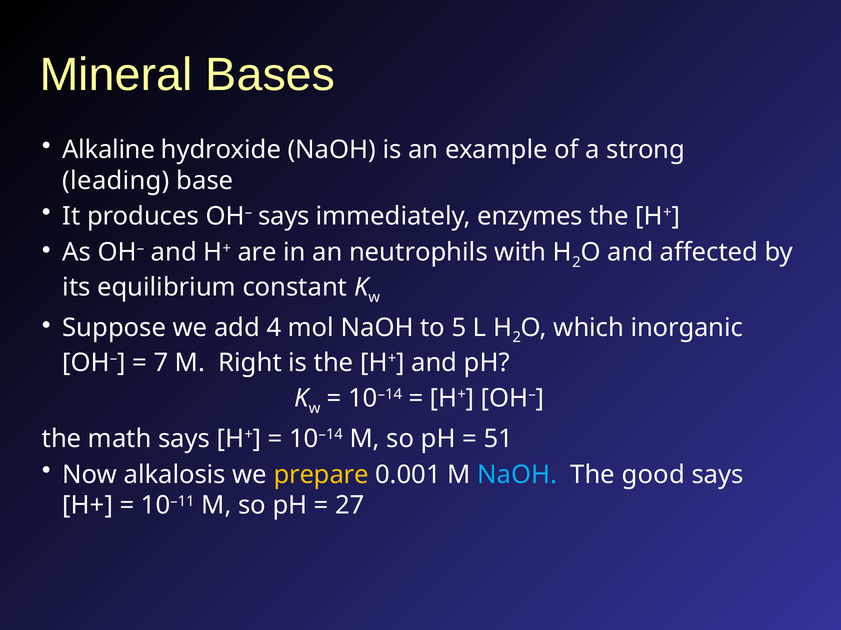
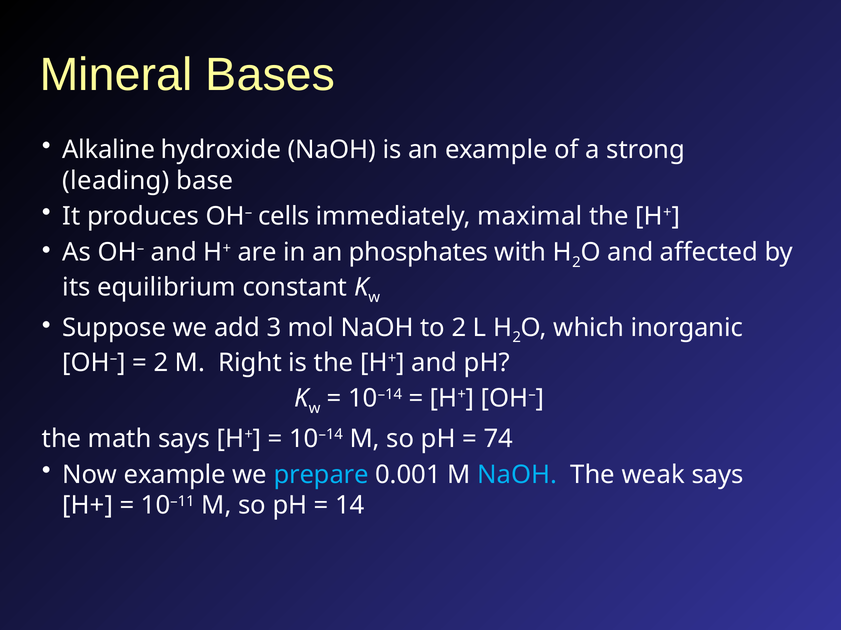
OH– says: says -> cells
enzymes: enzymes -> maximal
neutrophils: neutrophils -> phosphates
4: 4 -> 3
to 5: 5 -> 2
7 at (161, 363): 7 -> 2
51: 51 -> 74
Now alkalosis: alkalosis -> example
prepare colour: yellow -> light blue
good: good -> weak
27: 27 -> 14
